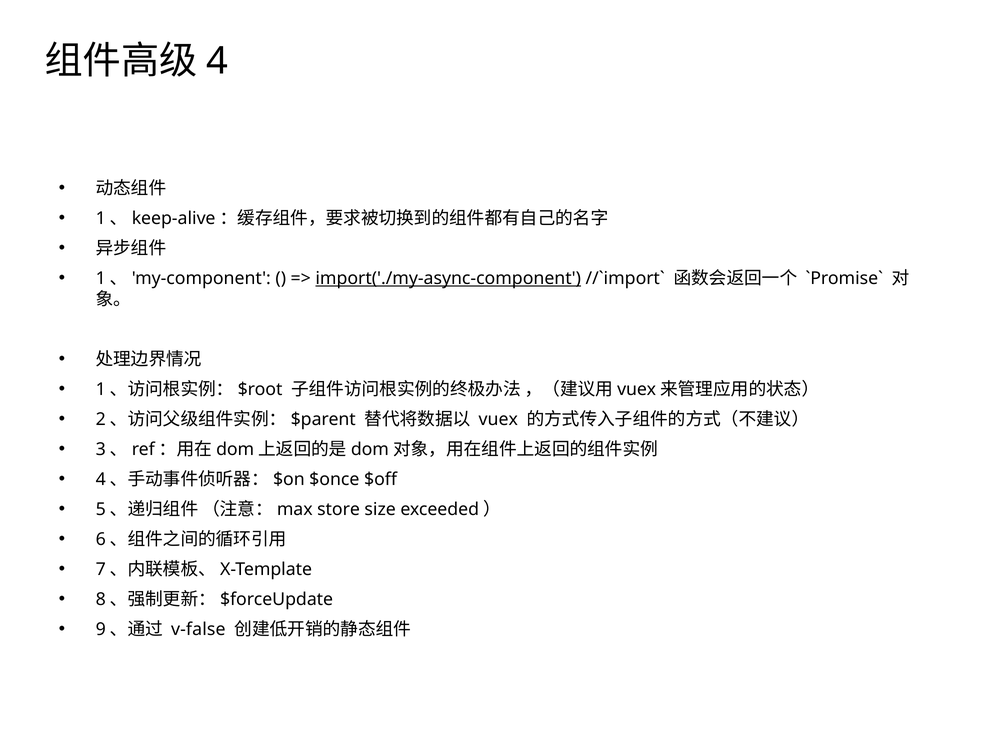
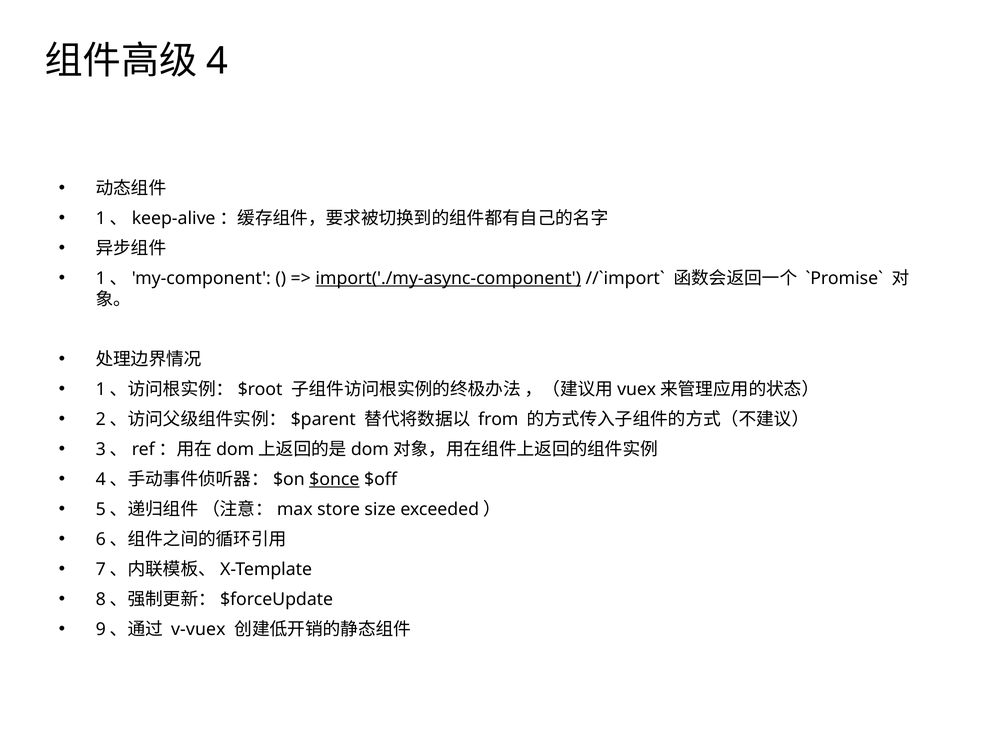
vuex: vuex -> from
$once underline: none -> present
v-false: v-false -> v-vuex
